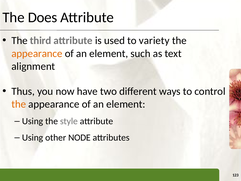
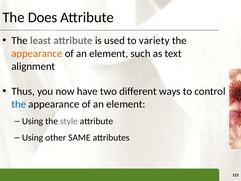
third: third -> least
the at (19, 104) colour: orange -> blue
NODE: NODE -> SAME
